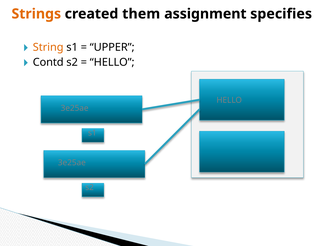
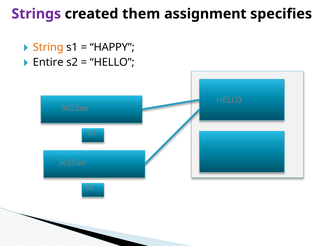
Strings colour: orange -> purple
UPPER: UPPER -> HAPPY
Contd: Contd -> Entire
